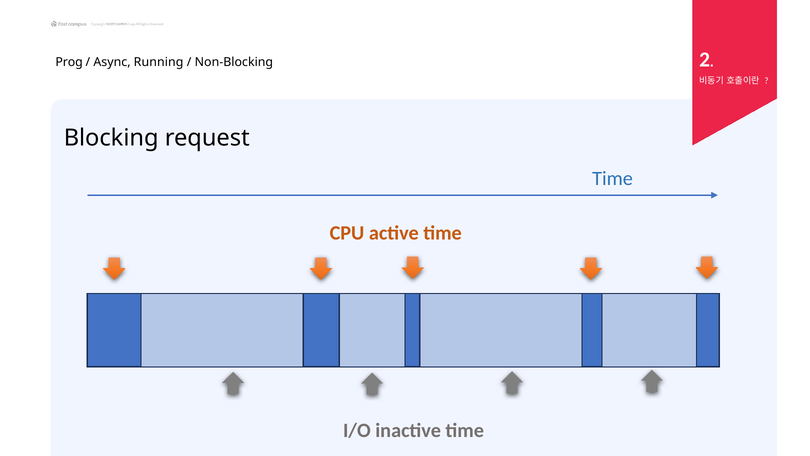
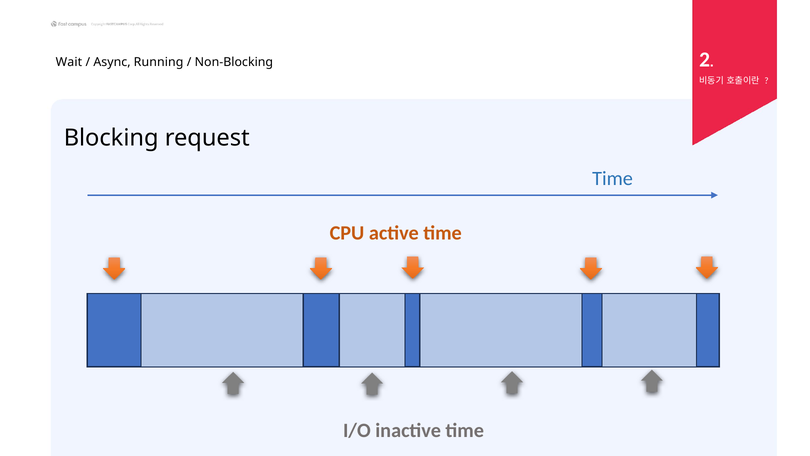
Prog: Prog -> Wait
